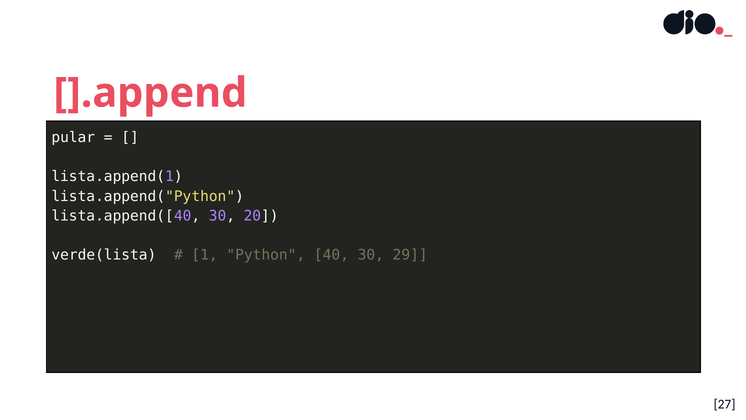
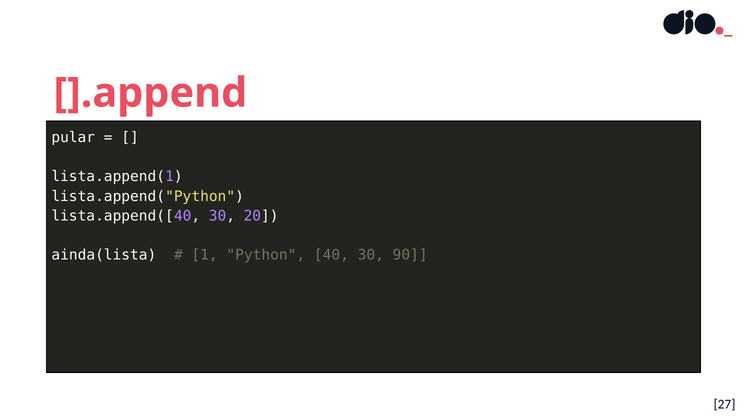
verde(lista: verde(lista -> ainda(lista
29: 29 -> 90
